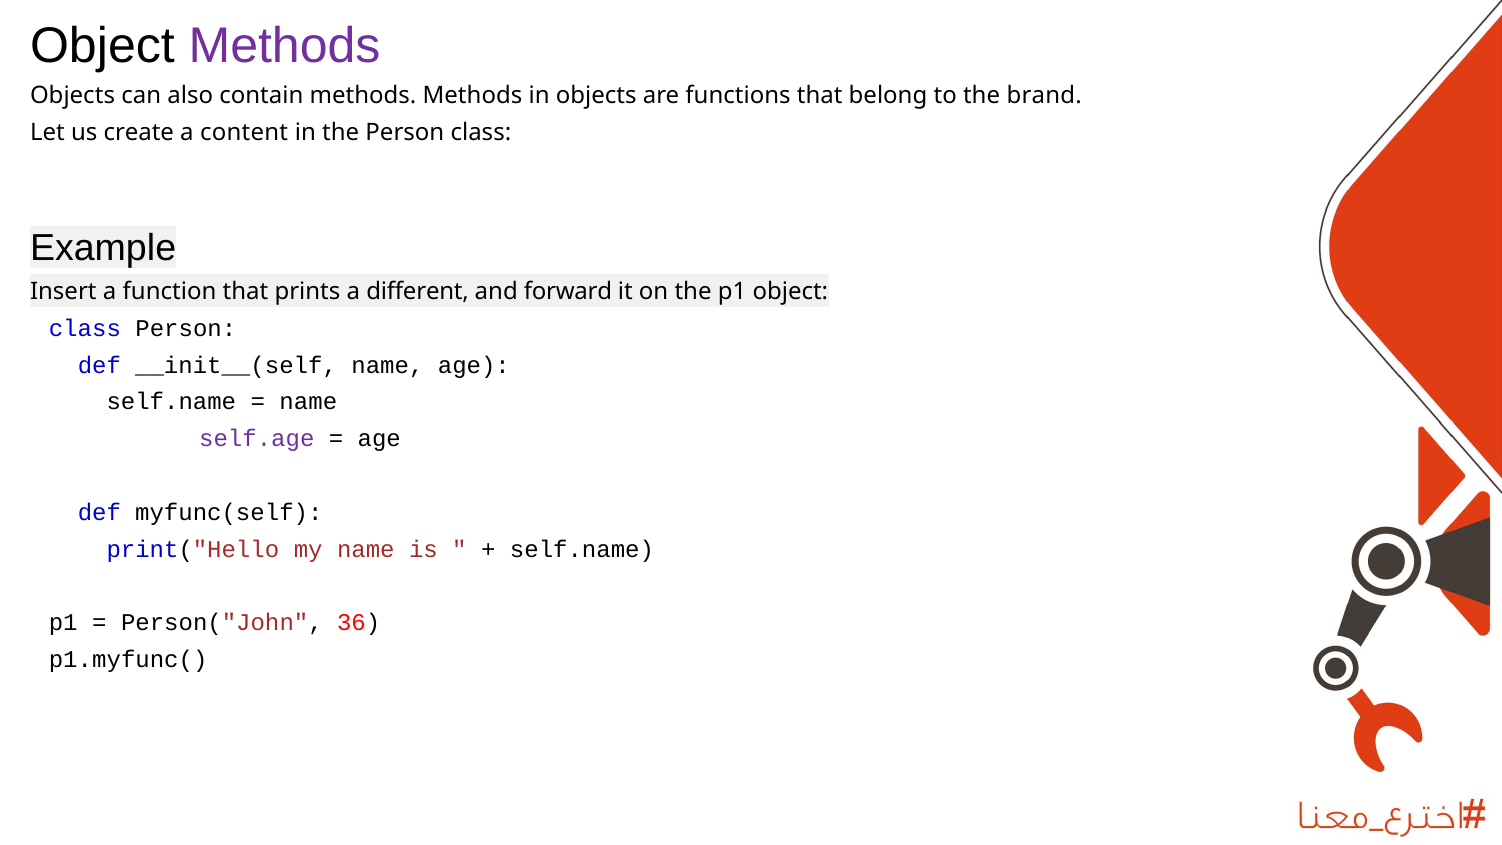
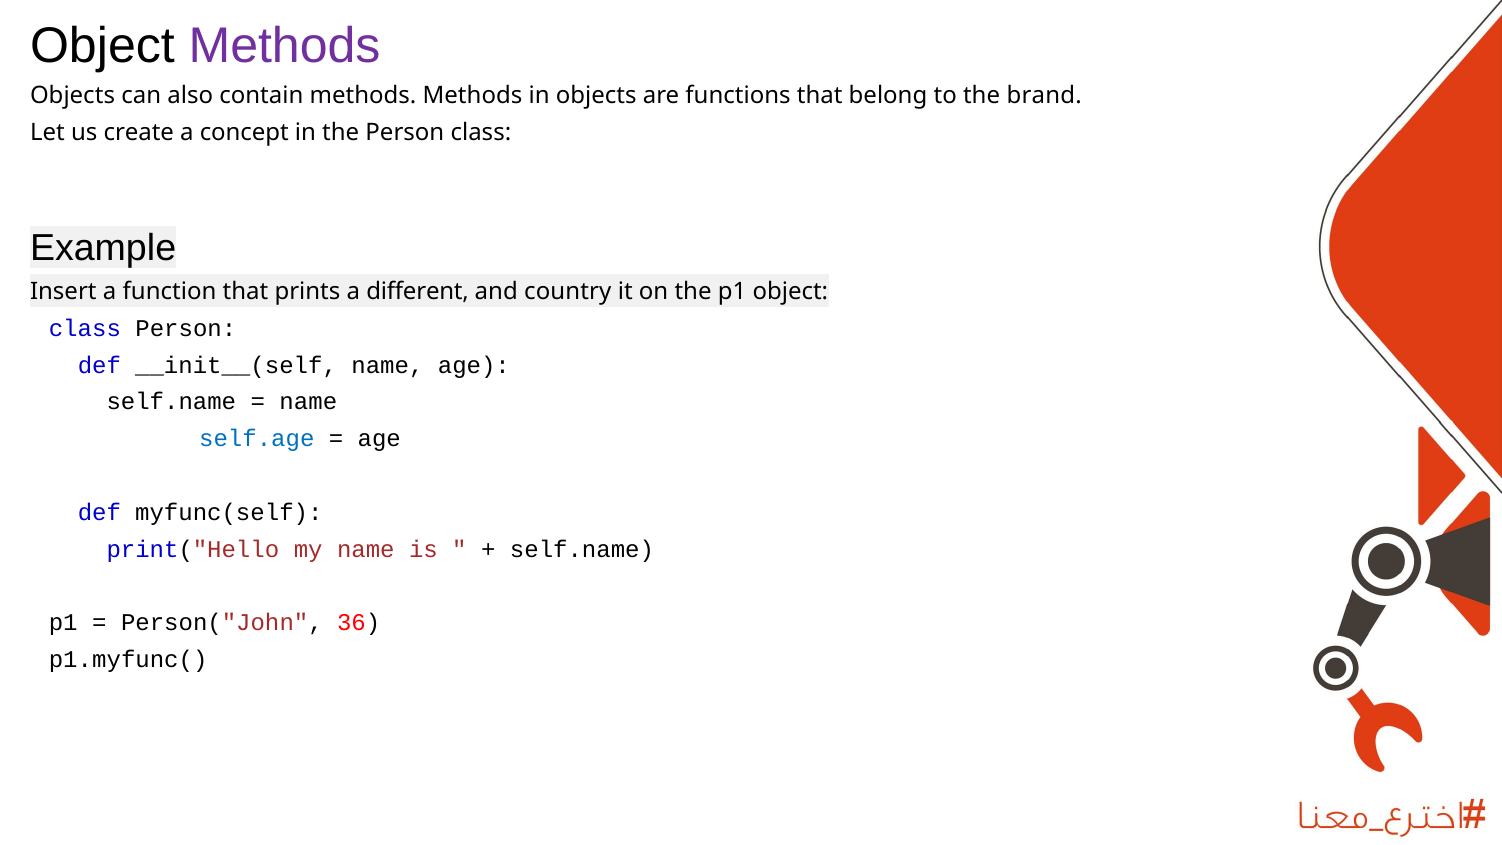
content: content -> concept
forward: forward -> country
self.age colour: purple -> blue
